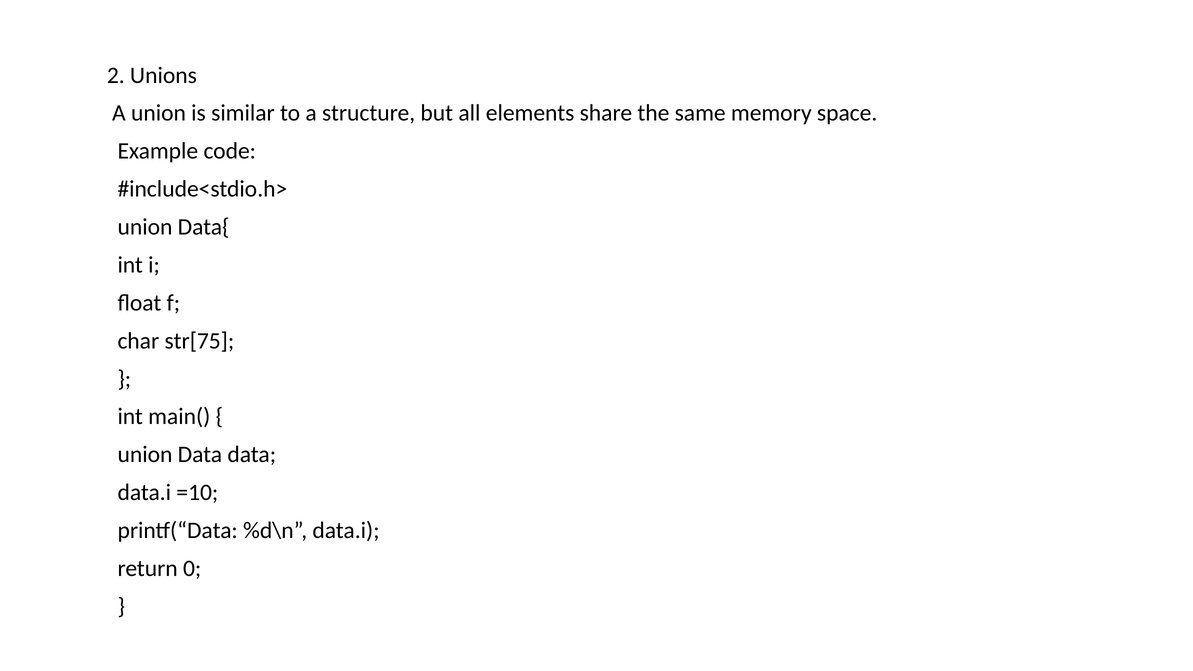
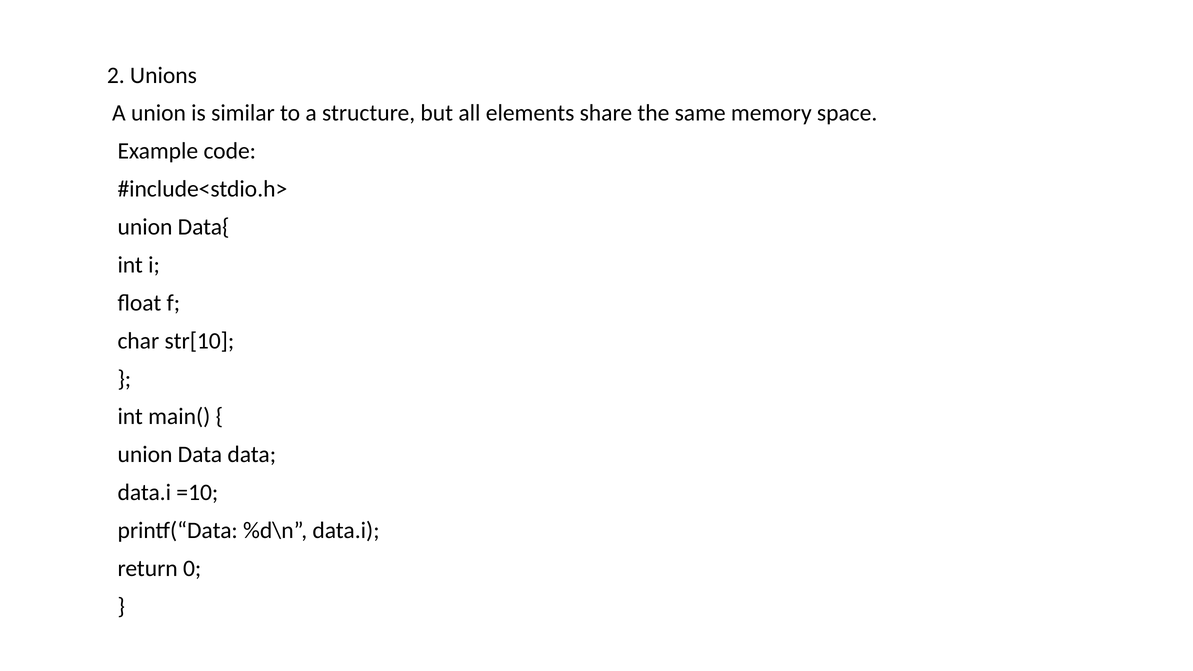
str[75: str[75 -> str[10
